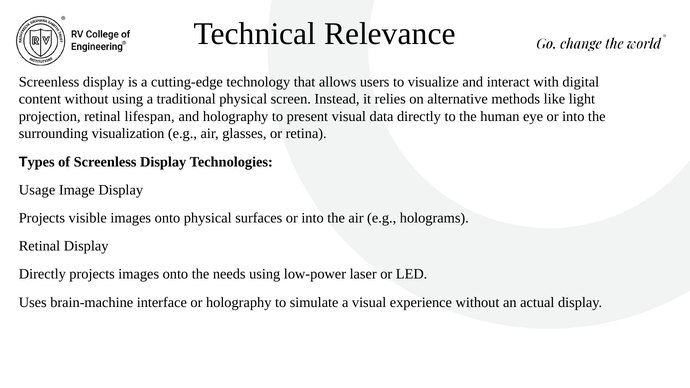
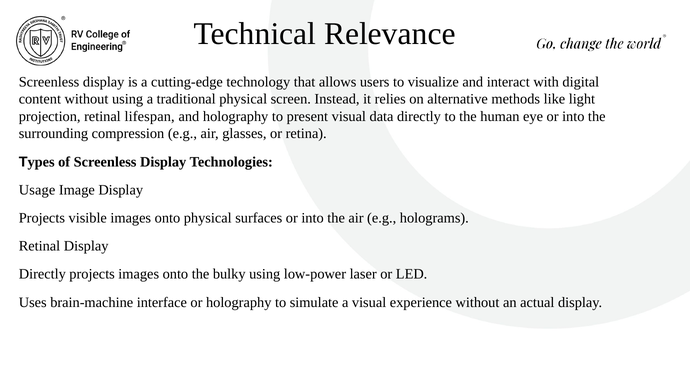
visualization: visualization -> compression
needs: needs -> bulky
